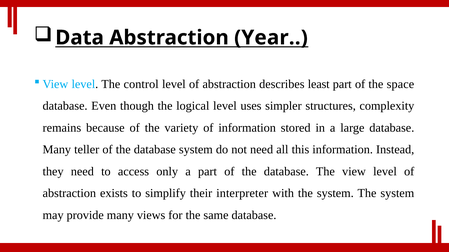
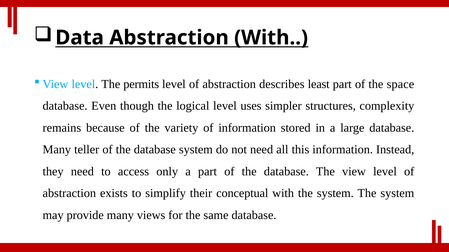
Abstraction Year: Year -> With
control: control -> permits
interpreter: interpreter -> conceptual
